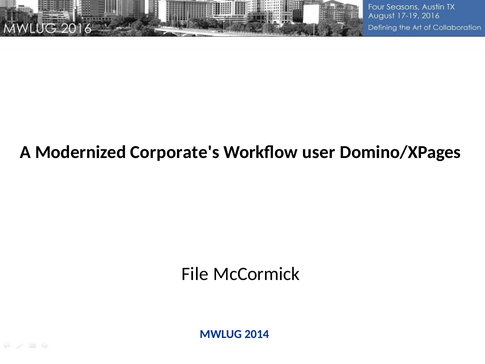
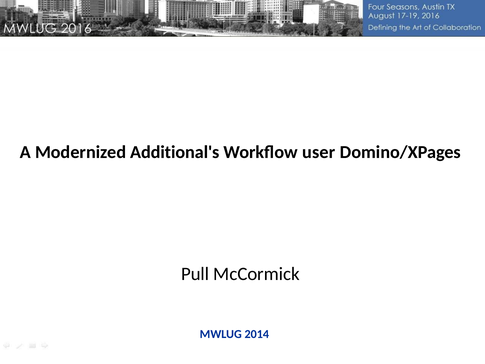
Corporate's: Corporate's -> Additional's
File: File -> Pull
